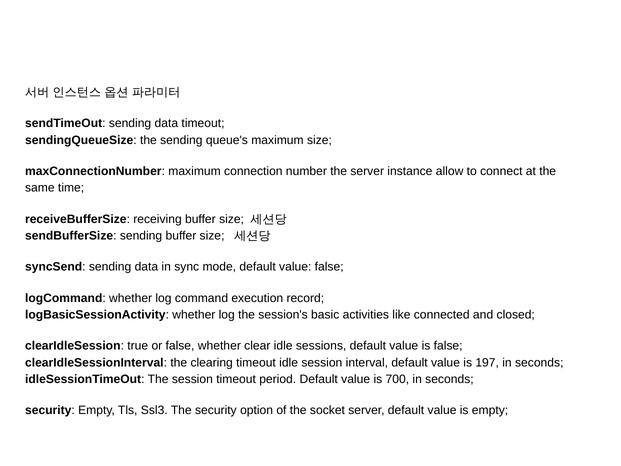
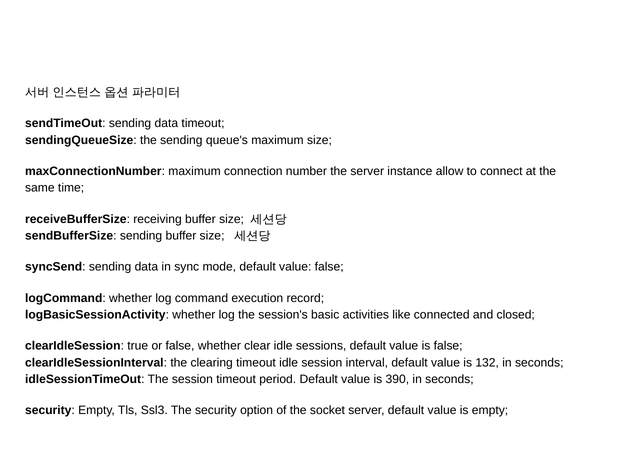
197: 197 -> 132
700: 700 -> 390
